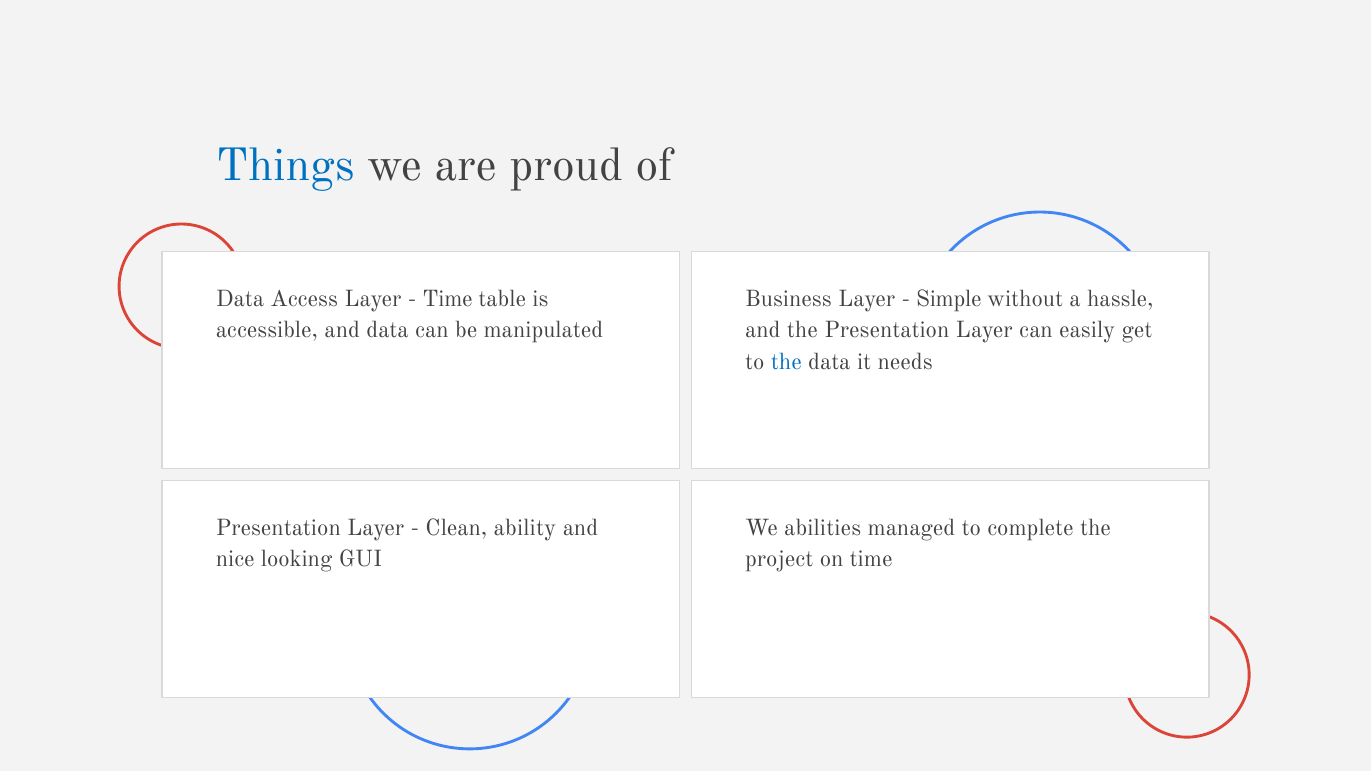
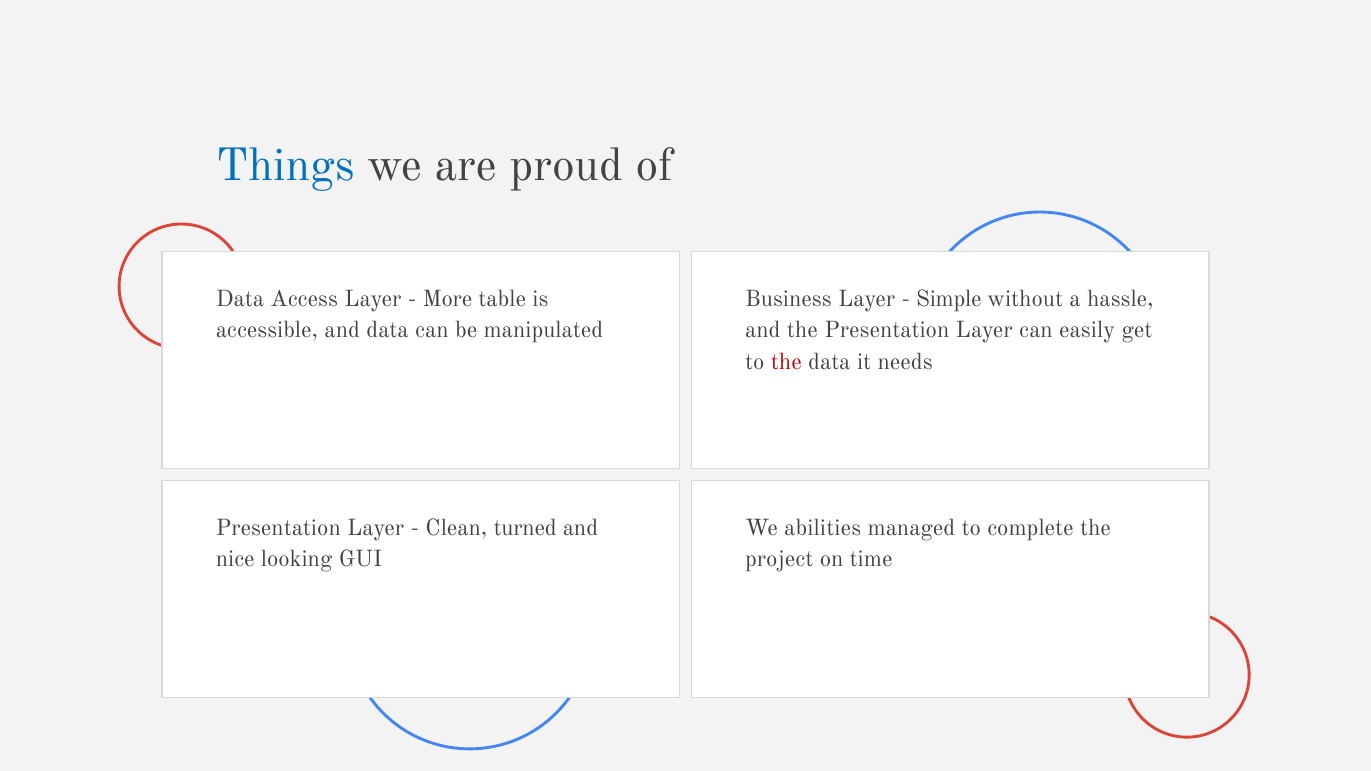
Time at (448, 299): Time -> More
the at (786, 362) colour: blue -> red
ability: ability -> turned
